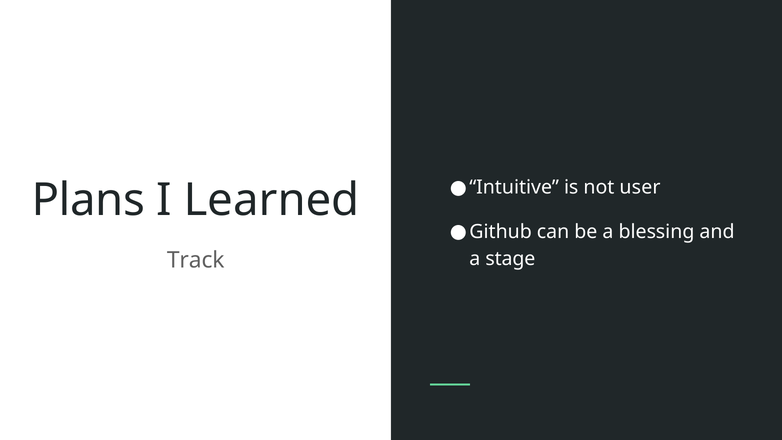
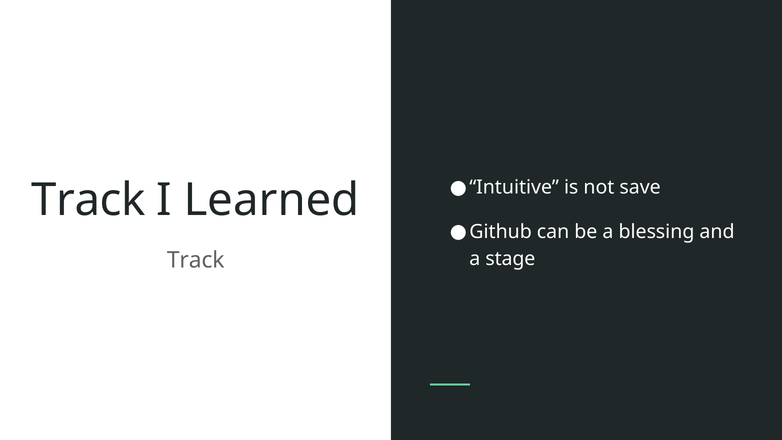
user: user -> save
Plans at (88, 200): Plans -> Track
